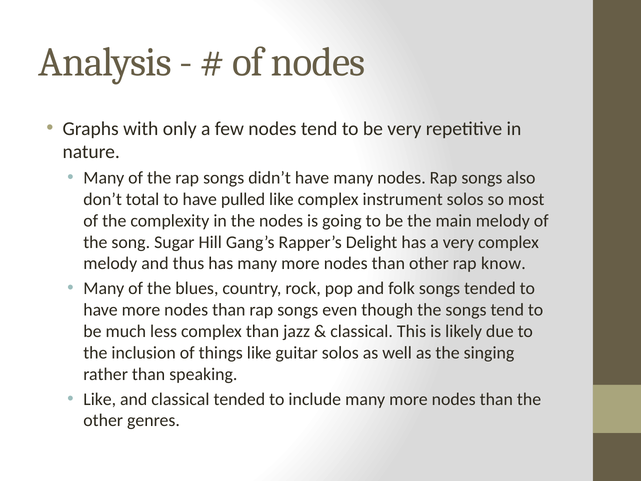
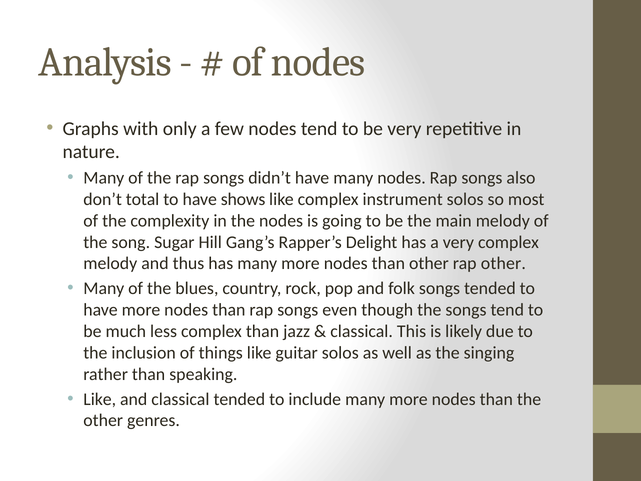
pulled: pulled -> shows
rap know: know -> other
